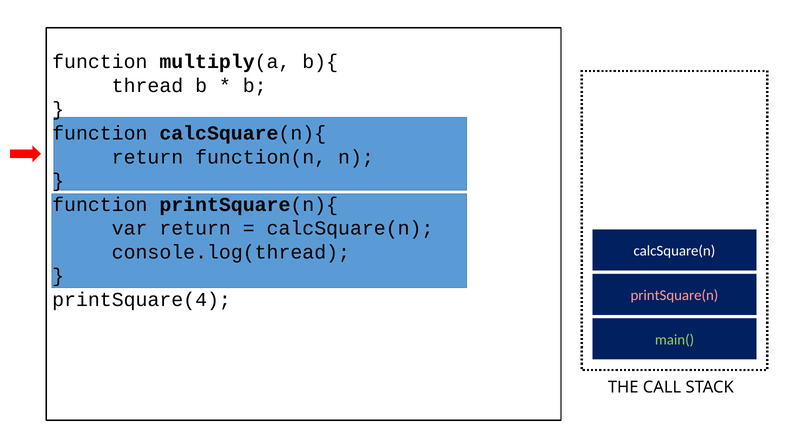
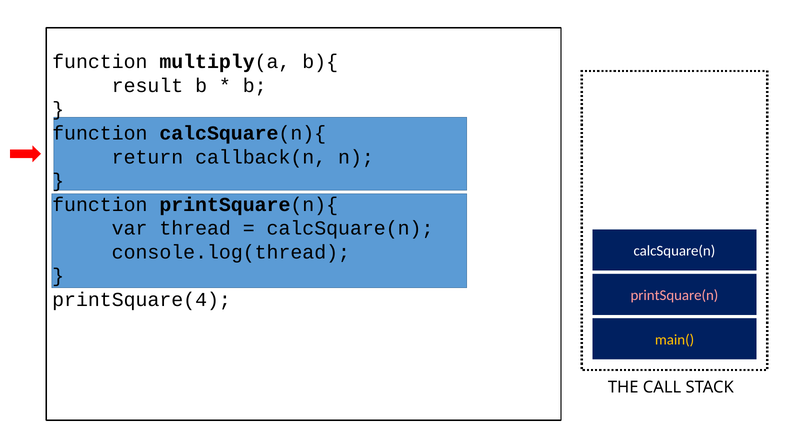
thread: thread -> result
function(n: function(n -> callback(n
var return: return -> thread
main( colour: light green -> yellow
